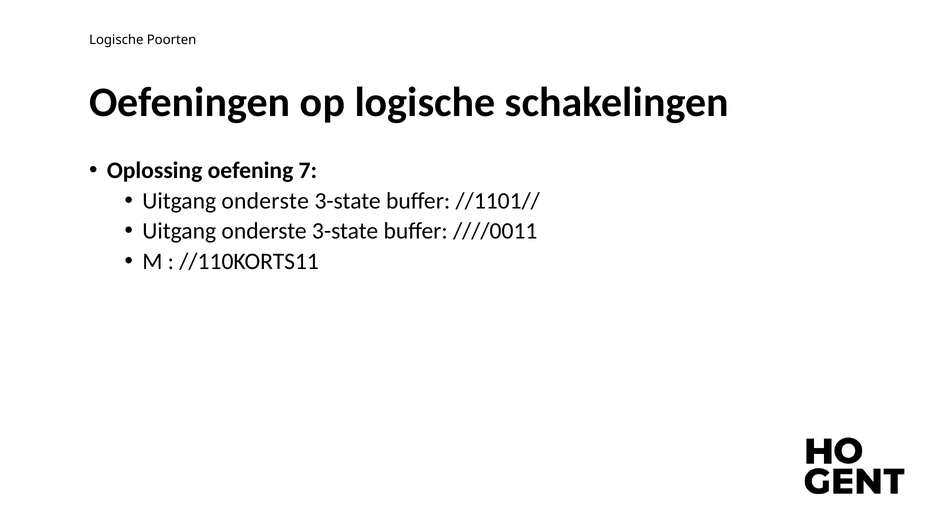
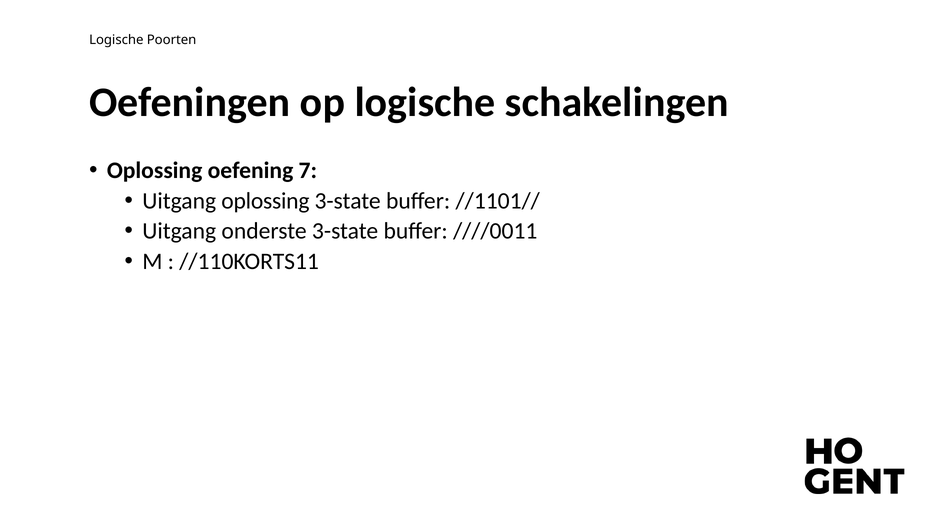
onderste at (265, 201): onderste -> oplossing
